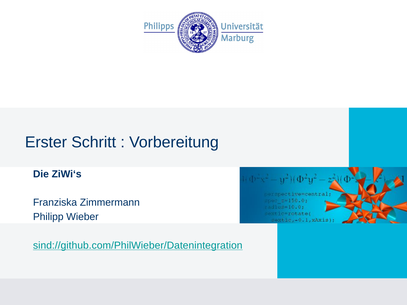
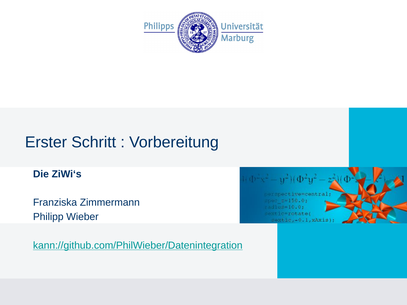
sind://github.com/PhilWieber/Datenintegration: sind://github.com/PhilWieber/Datenintegration -> kann://github.com/PhilWieber/Datenintegration
